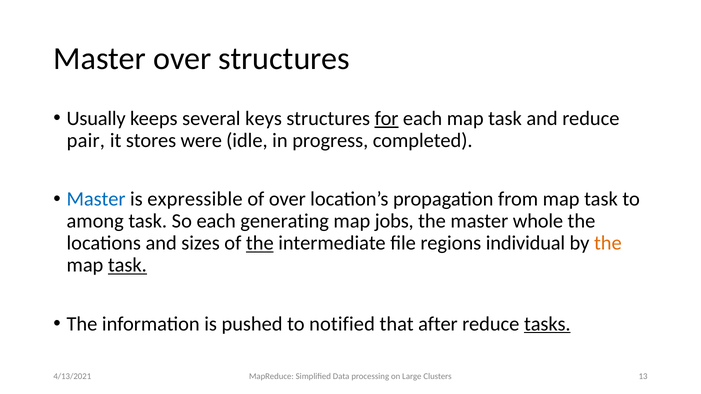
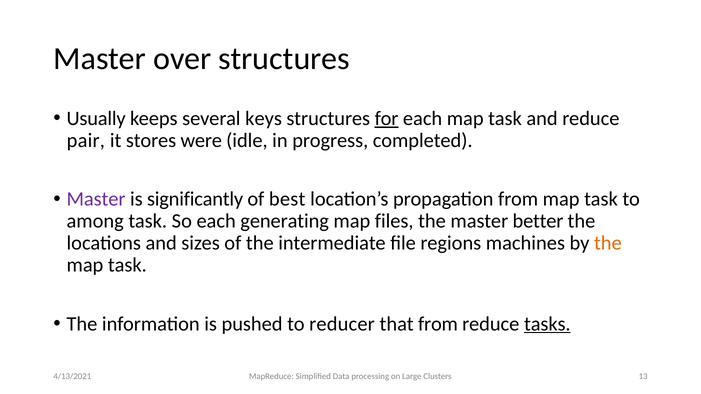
Master at (96, 199) colour: blue -> purple
expressible: expressible -> significantly
of over: over -> best
jobs: jobs -> files
whole: whole -> better
the at (260, 243) underline: present -> none
individual: individual -> machines
task at (127, 265) underline: present -> none
notified: notified -> reducer
that after: after -> from
